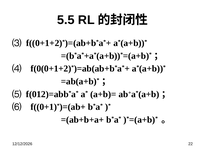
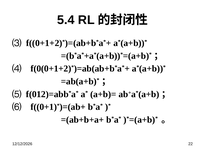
5.5: 5.5 -> 5.4
